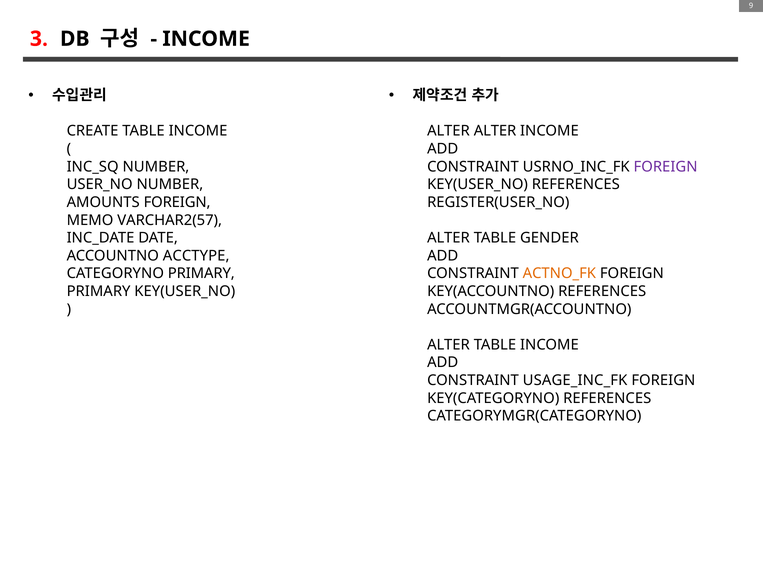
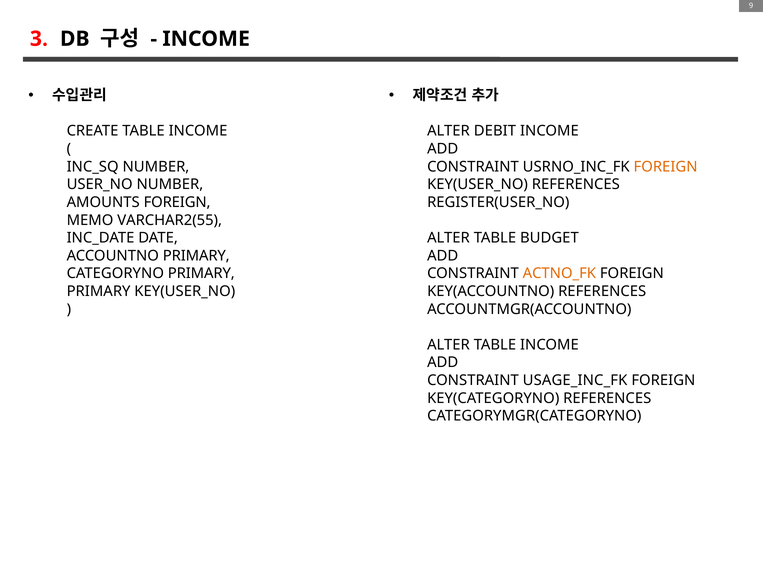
ALTER ALTER: ALTER -> DEBIT
FOREIGN at (666, 167) colour: purple -> orange
VARCHAR2(57: VARCHAR2(57 -> VARCHAR2(55
GENDER: GENDER -> BUDGET
ACCOUNTNO ACCTYPE: ACCTYPE -> PRIMARY
